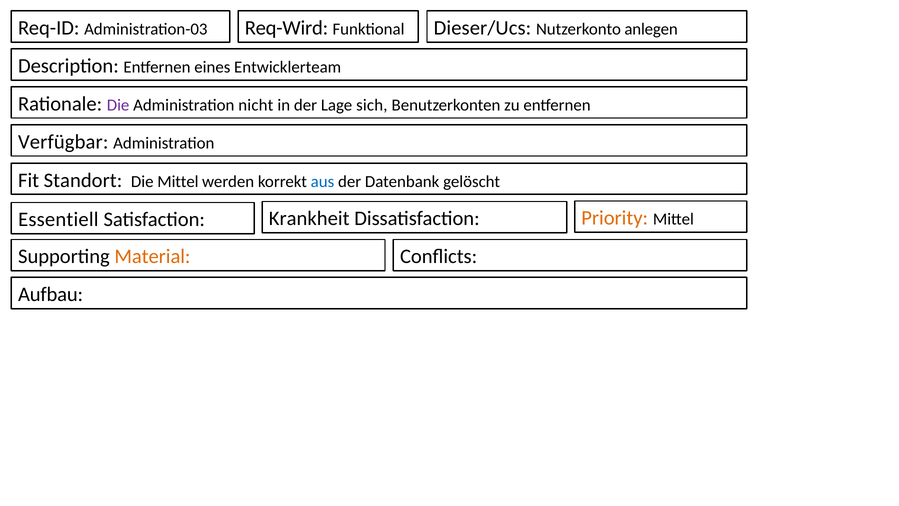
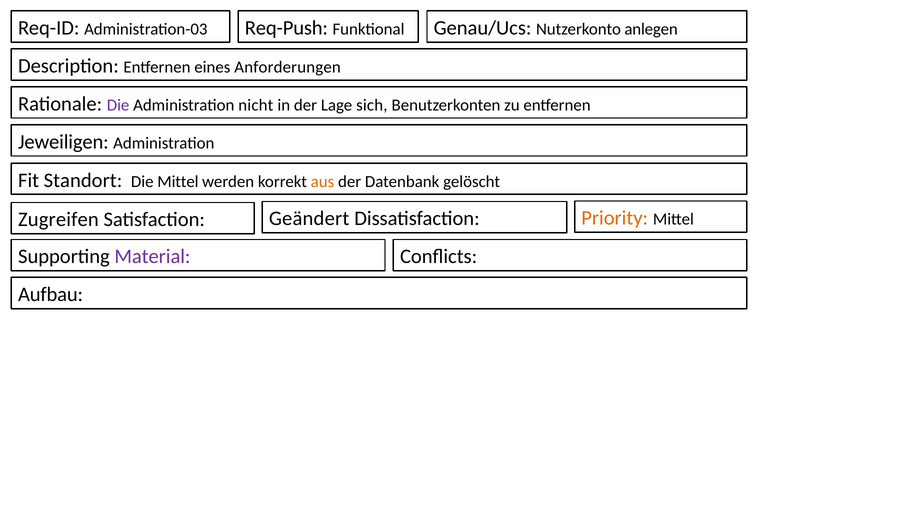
Req-Wird: Req-Wird -> Req-Push
Dieser/Ucs: Dieser/Ucs -> Genau/Ucs
Entwicklerteam: Entwicklerteam -> Anforderungen
Verfügbar: Verfügbar -> Jeweiligen
aus colour: blue -> orange
Essentiell: Essentiell -> Zugreifen
Krankheit: Krankheit -> Geändert
Material colour: orange -> purple
